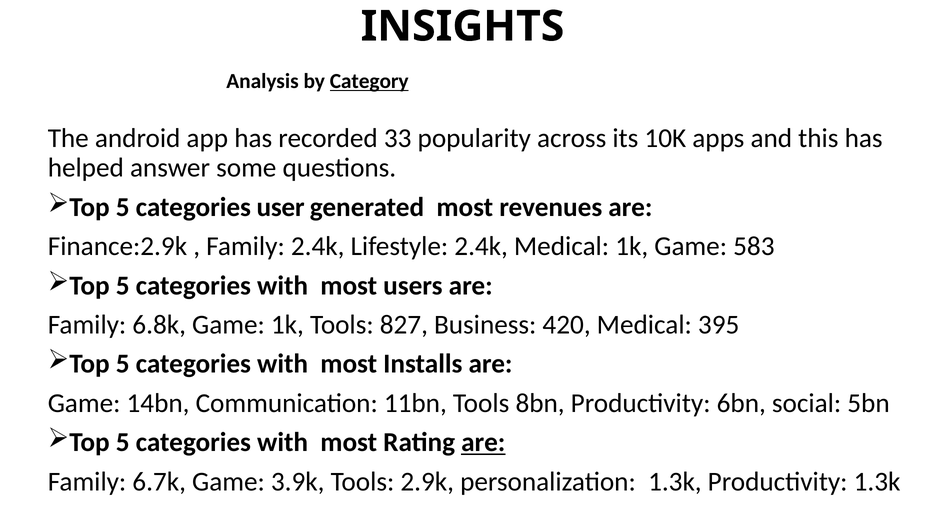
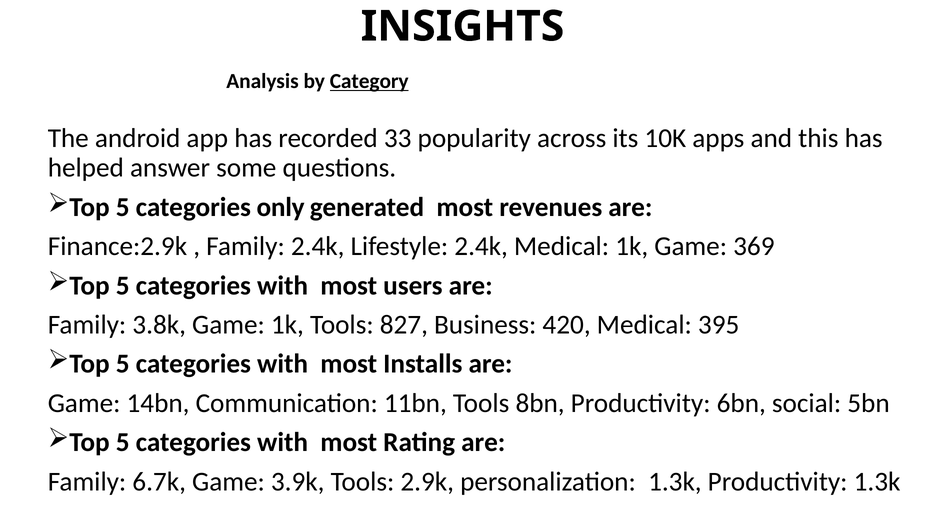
user: user -> only
583: 583 -> 369
6.8k: 6.8k -> 3.8k
are at (483, 442) underline: present -> none
